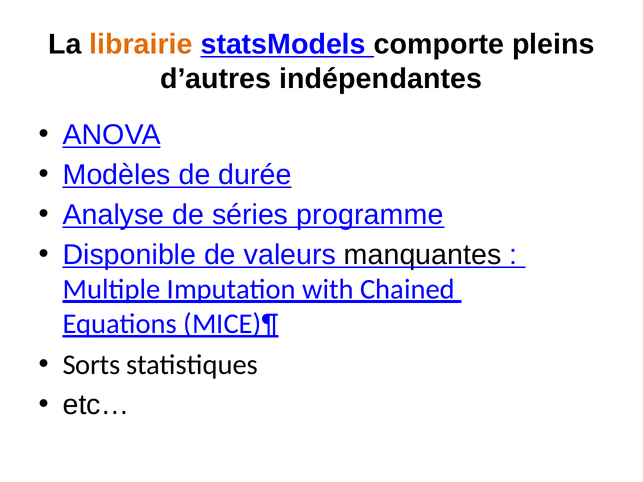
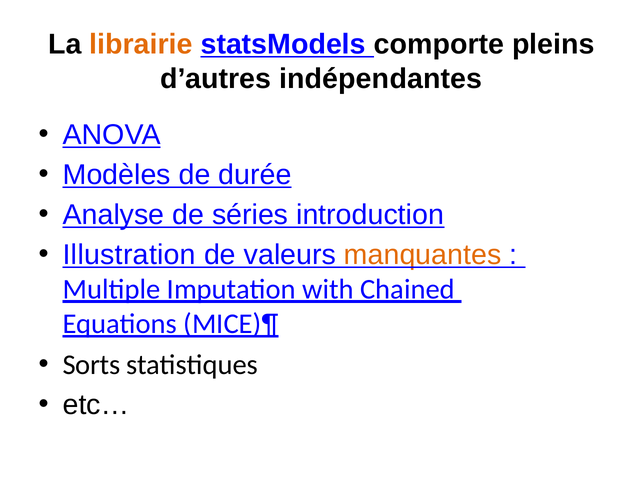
programme: programme -> introduction
Disponible: Disponible -> Illustration
manquantes colour: black -> orange
